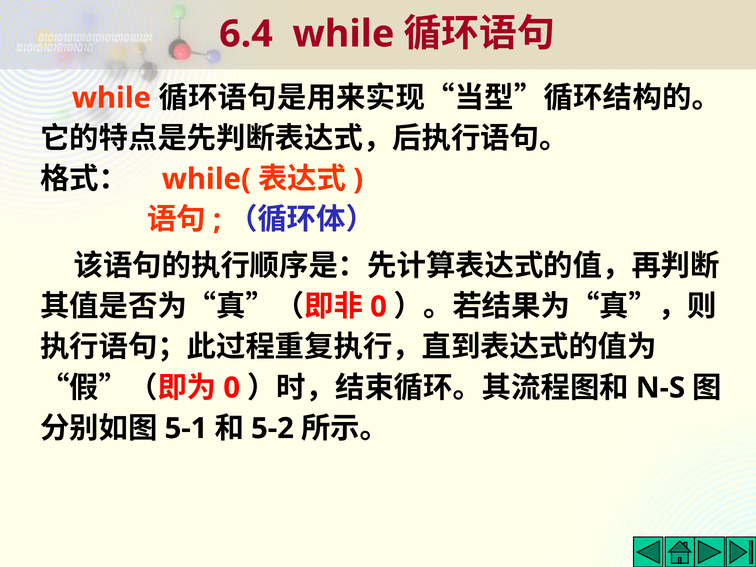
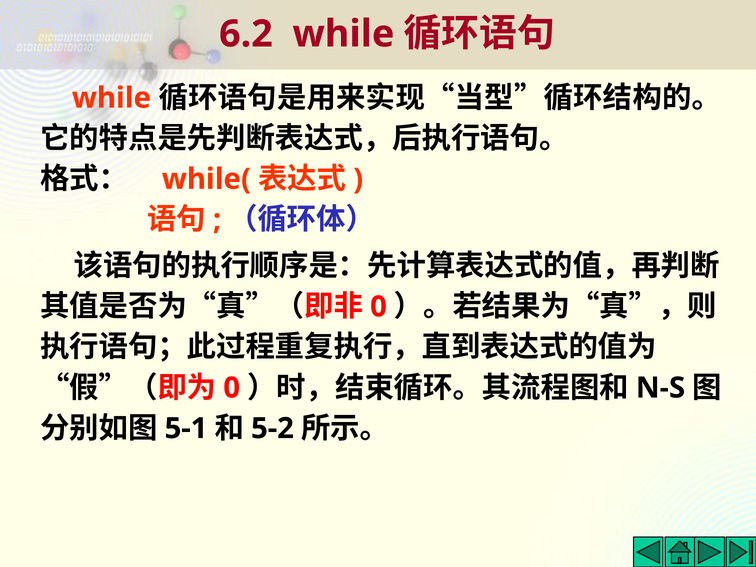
6.4: 6.4 -> 6.2
